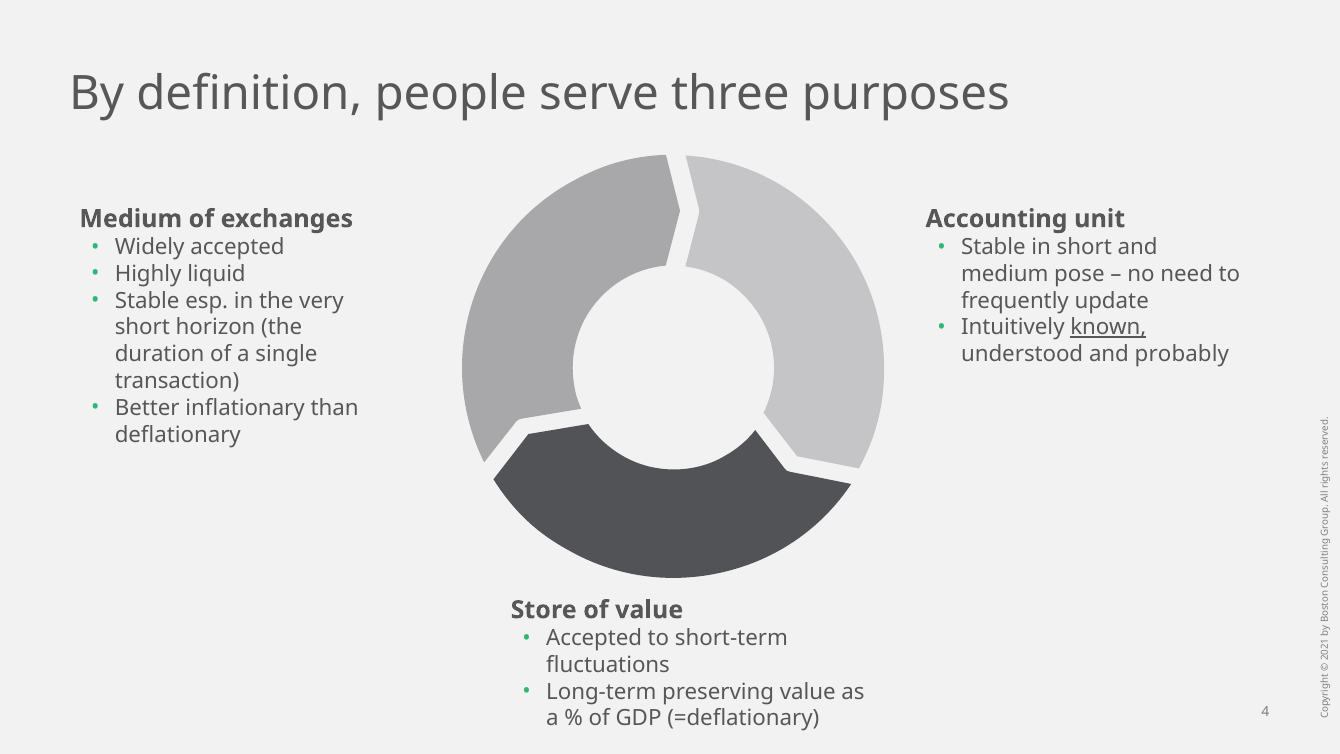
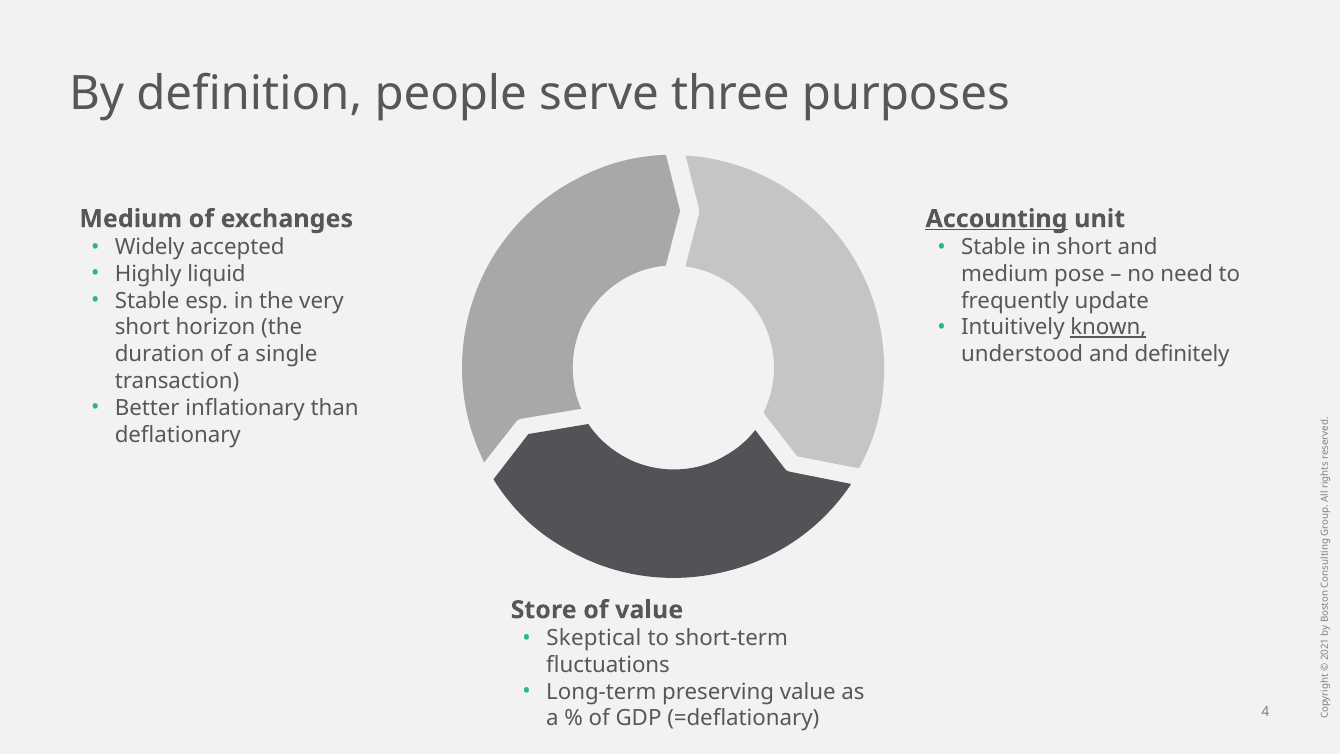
Accounting underline: none -> present
probably: probably -> definitely
Accepted at (594, 638): Accepted -> Skeptical
